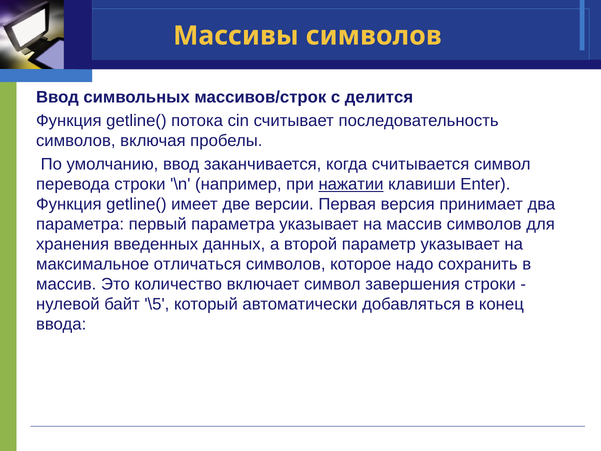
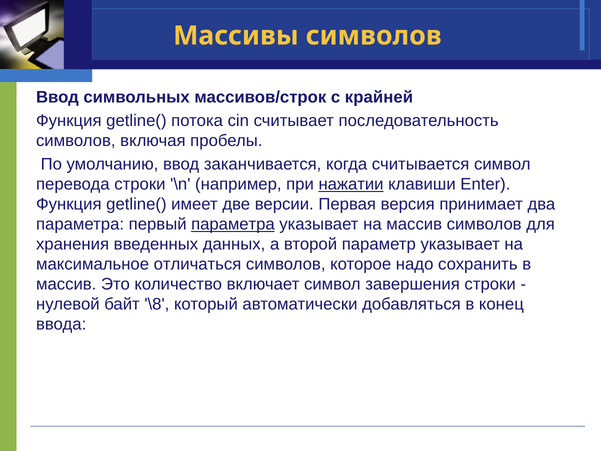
делится: делится -> крайней
параметра at (233, 224) underline: none -> present
\5: \5 -> \8
